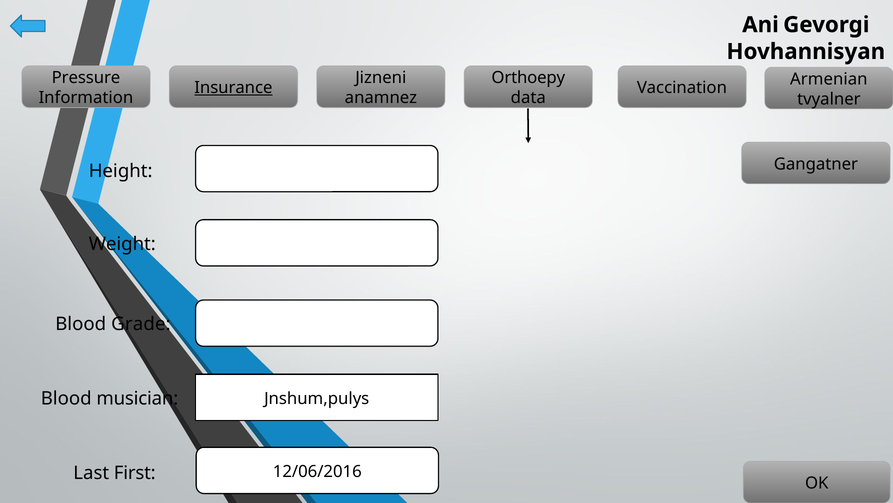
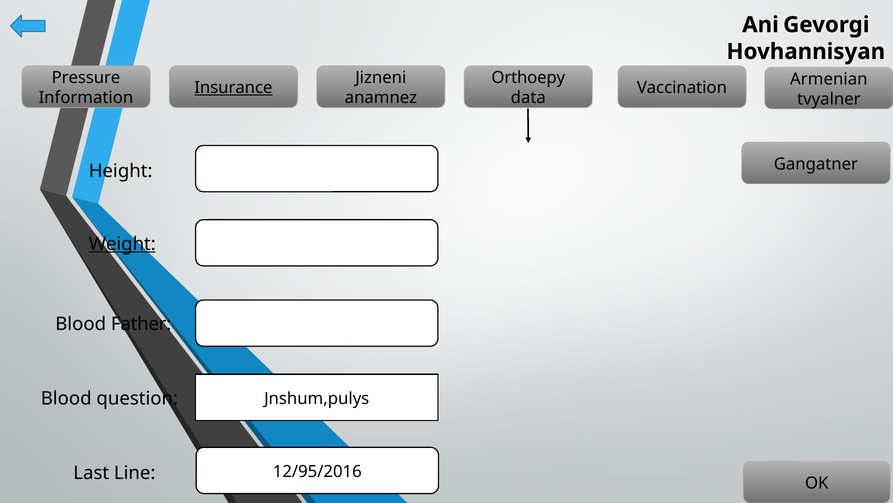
Weight underline: none -> present
Grade: Grade -> Father
musician: musician -> question
12/06/2016: 12/06/2016 -> 12/95/2016
First: First -> Line
